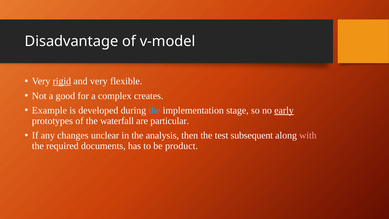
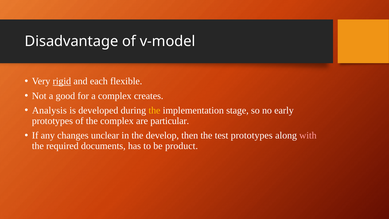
and very: very -> each
Example: Example -> Analysis
the at (154, 110) colour: light blue -> yellow
early underline: present -> none
the waterfall: waterfall -> complex
analysis: analysis -> develop
test subsequent: subsequent -> prototypes
